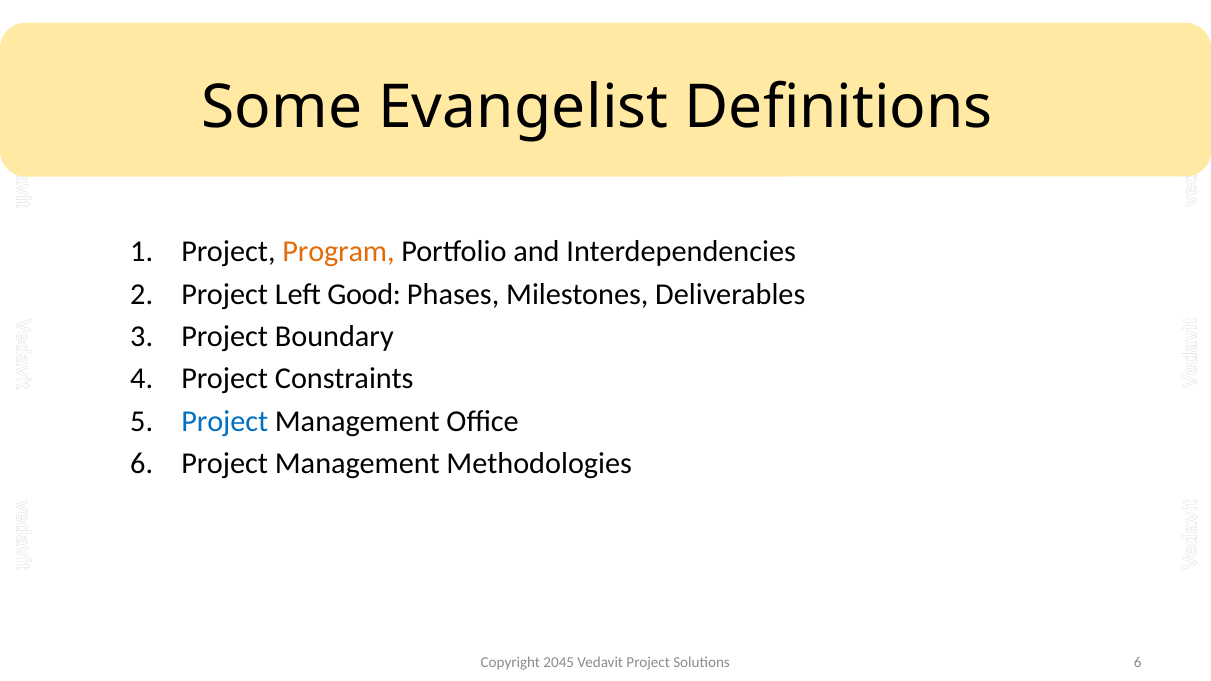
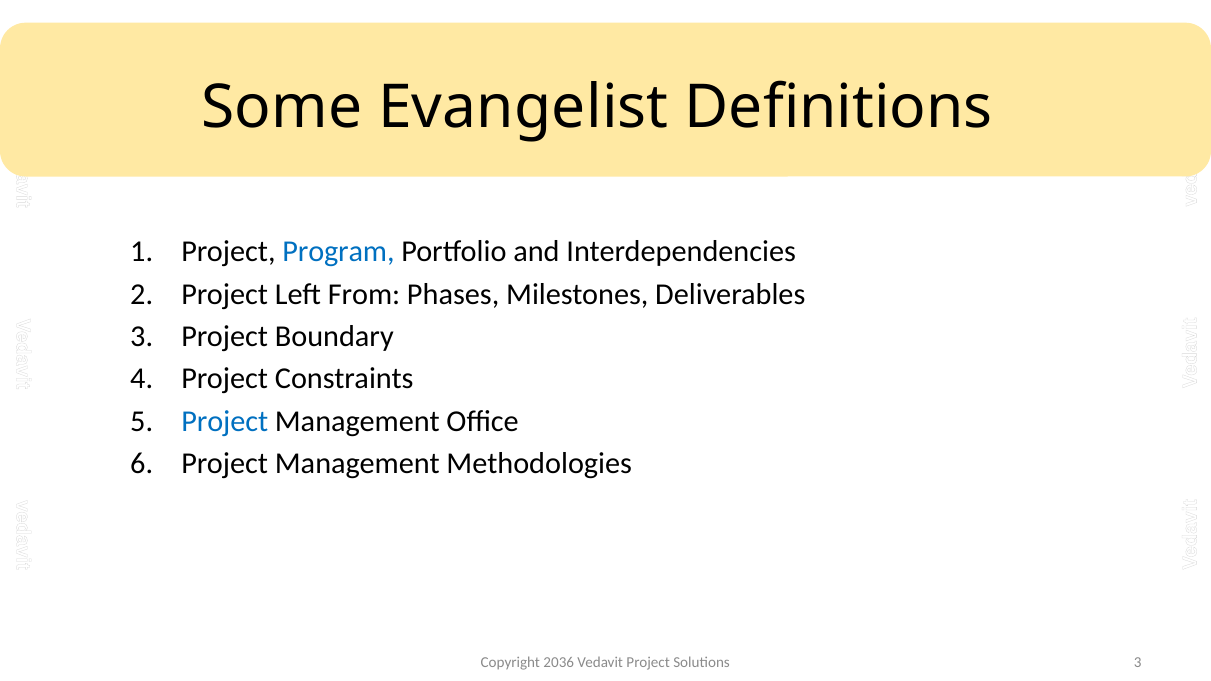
Program colour: orange -> blue
Good: Good -> From
2045: 2045 -> 2036
Solutions 6: 6 -> 3
